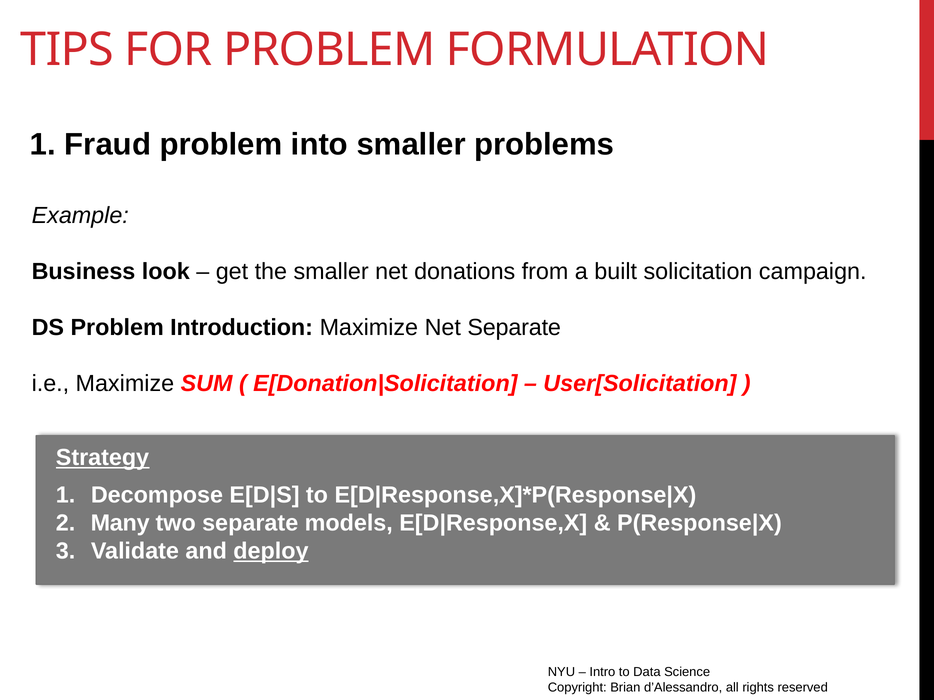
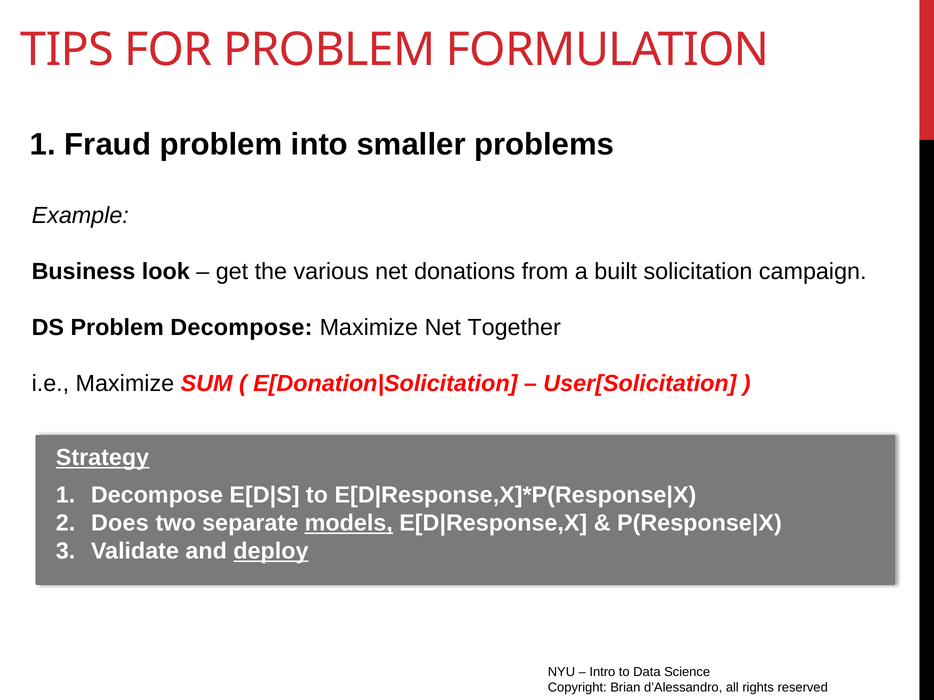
the smaller: smaller -> various
Problem Introduction: Introduction -> Decompose
Net Separate: Separate -> Together
Many: Many -> Does
models underline: none -> present
